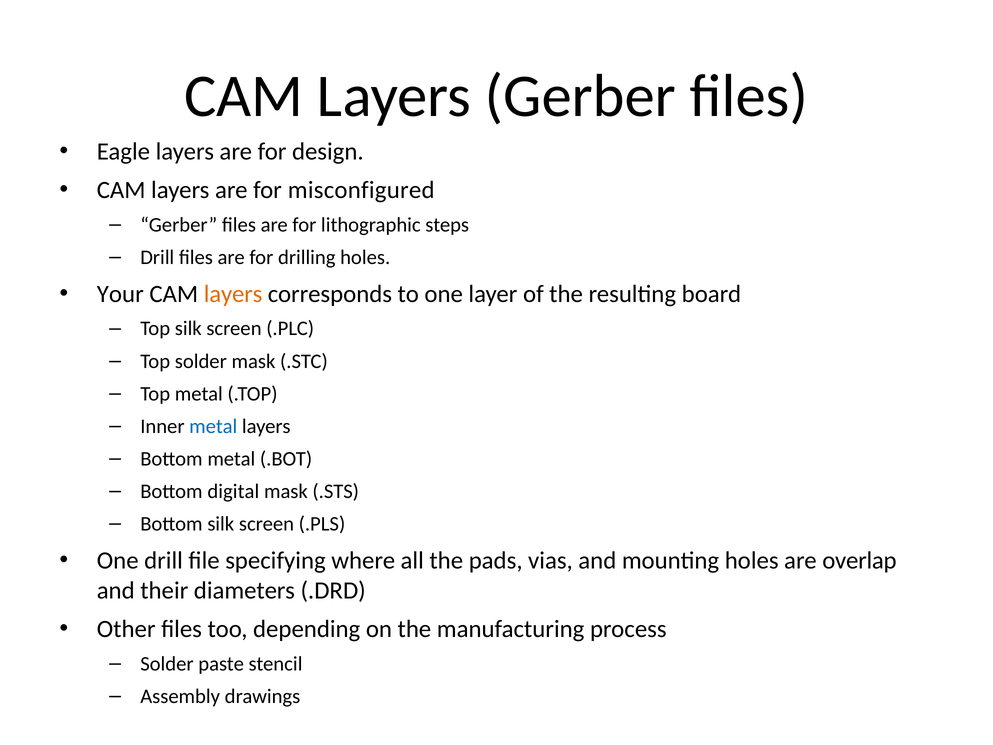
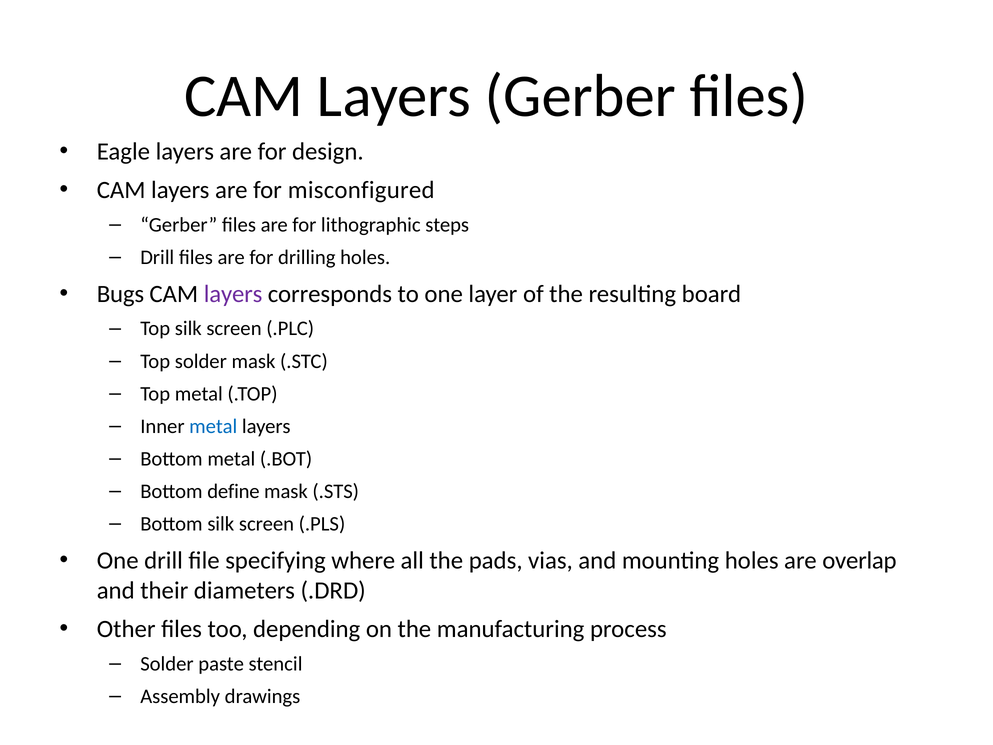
Your: Your -> Bugs
layers at (233, 294) colour: orange -> purple
digital: digital -> define
